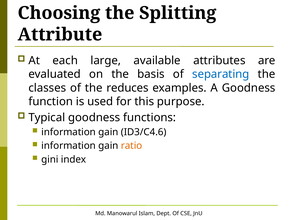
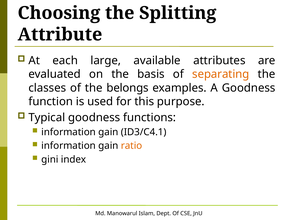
separating colour: blue -> orange
reduces: reduces -> belongs
ID3/C4.6: ID3/C4.6 -> ID3/C4.1
